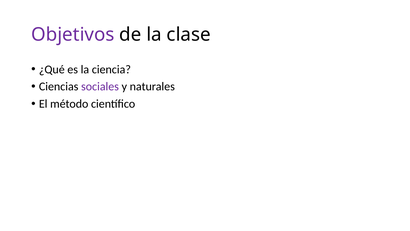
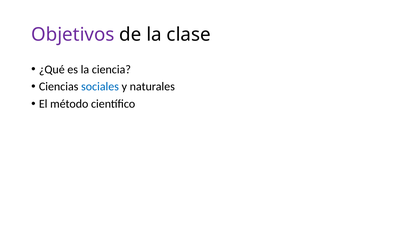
sociales colour: purple -> blue
